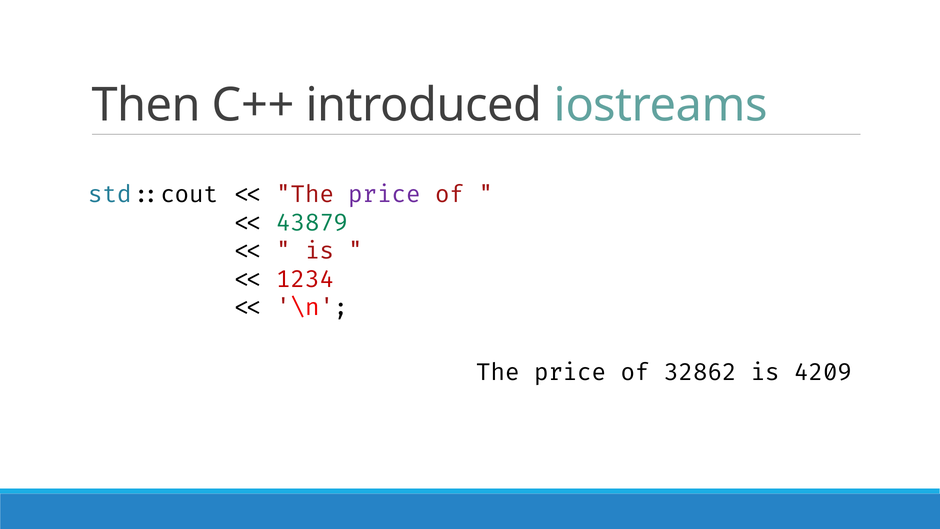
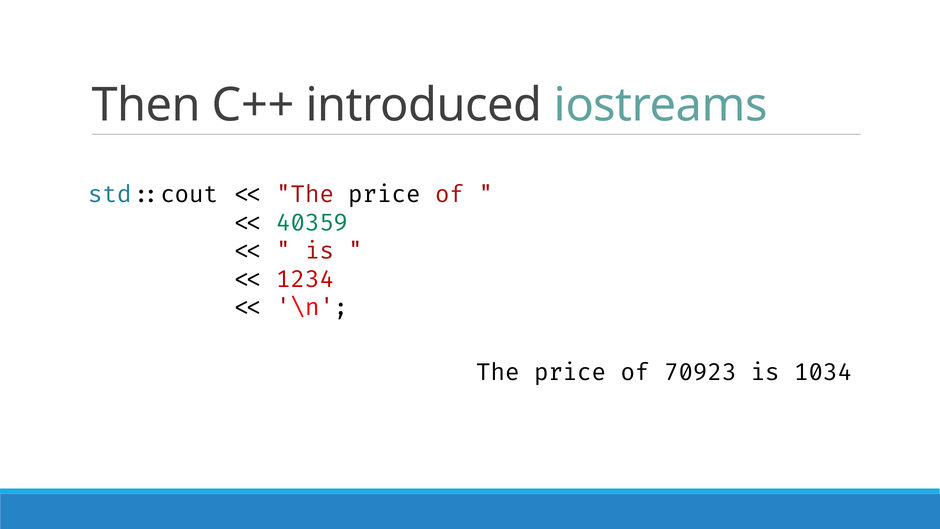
price at (385, 195) colour: purple -> black
43879: 43879 -> 40359
32862: 32862 -> 70923
4209: 4209 -> 1034
